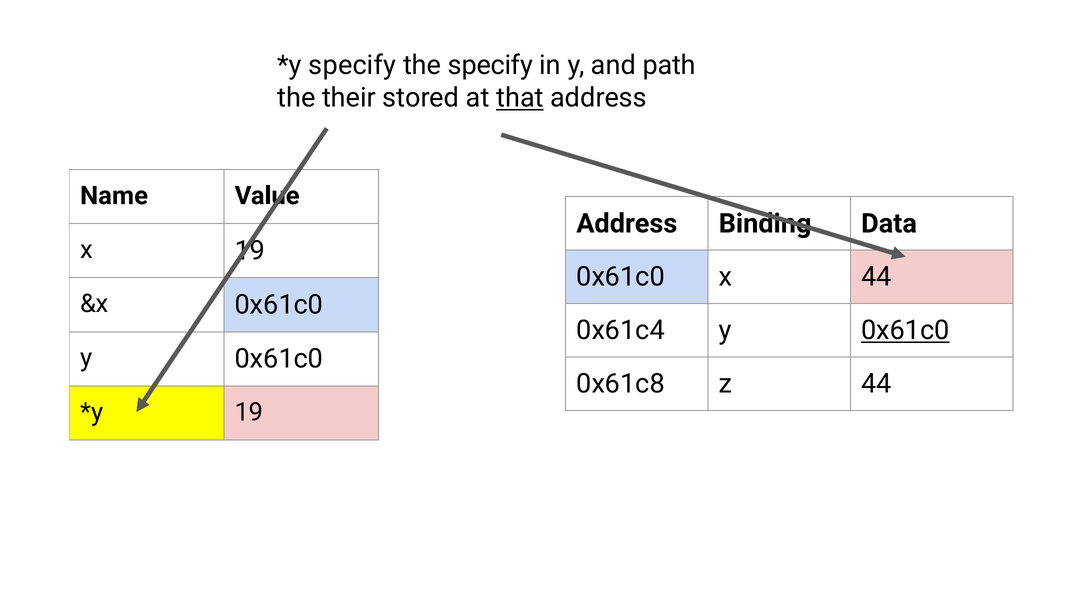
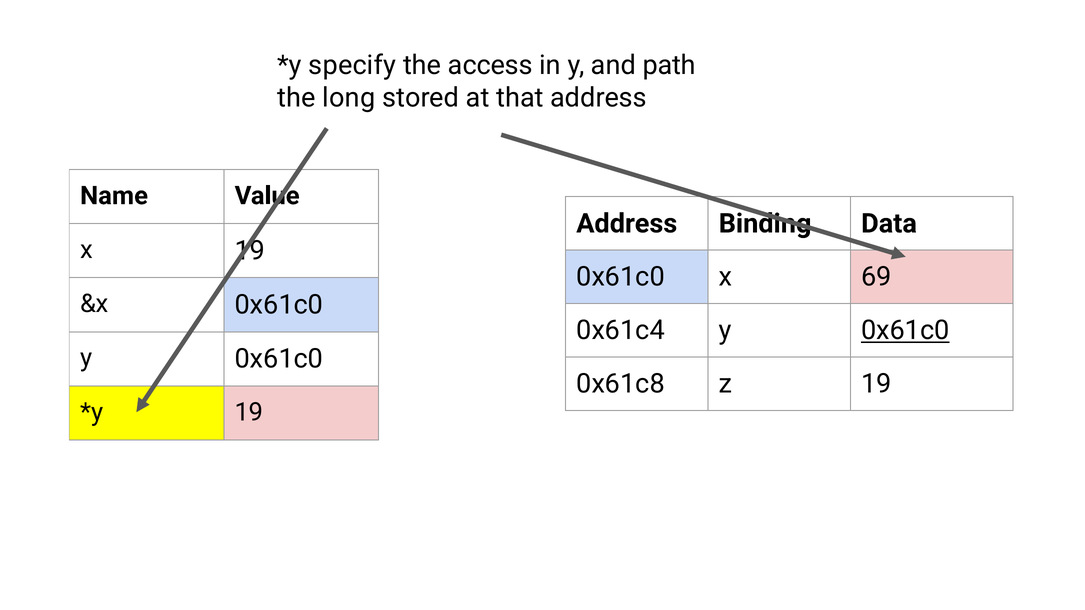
the specify: specify -> access
their: their -> long
that underline: present -> none
x 44: 44 -> 69
z 44: 44 -> 19
